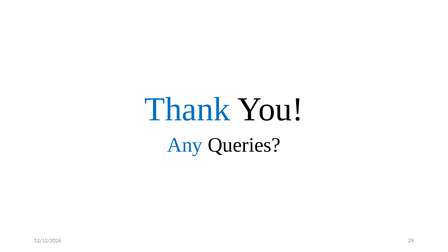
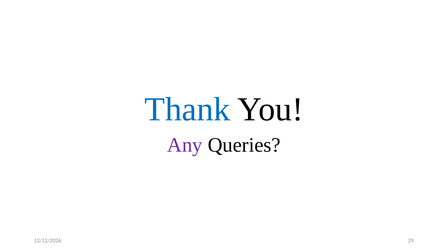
Any colour: blue -> purple
